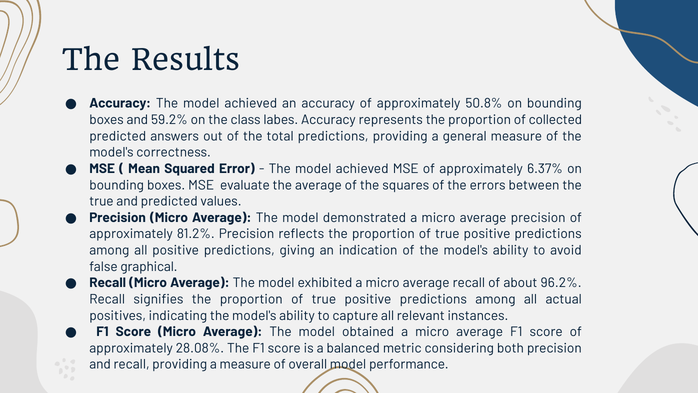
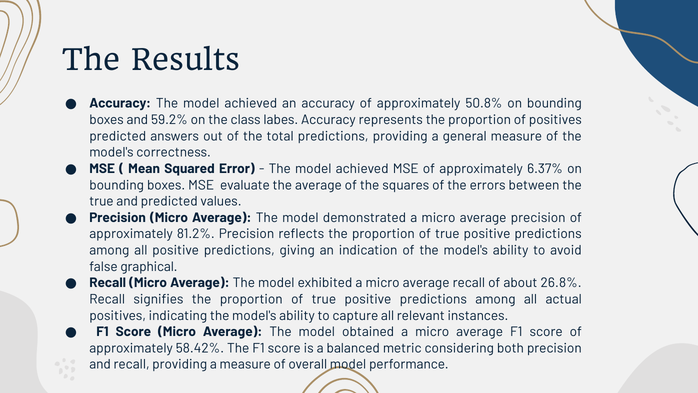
of collected: collected -> positives
96.2%: 96.2% -> 26.8%
28.08%: 28.08% -> 58.42%
